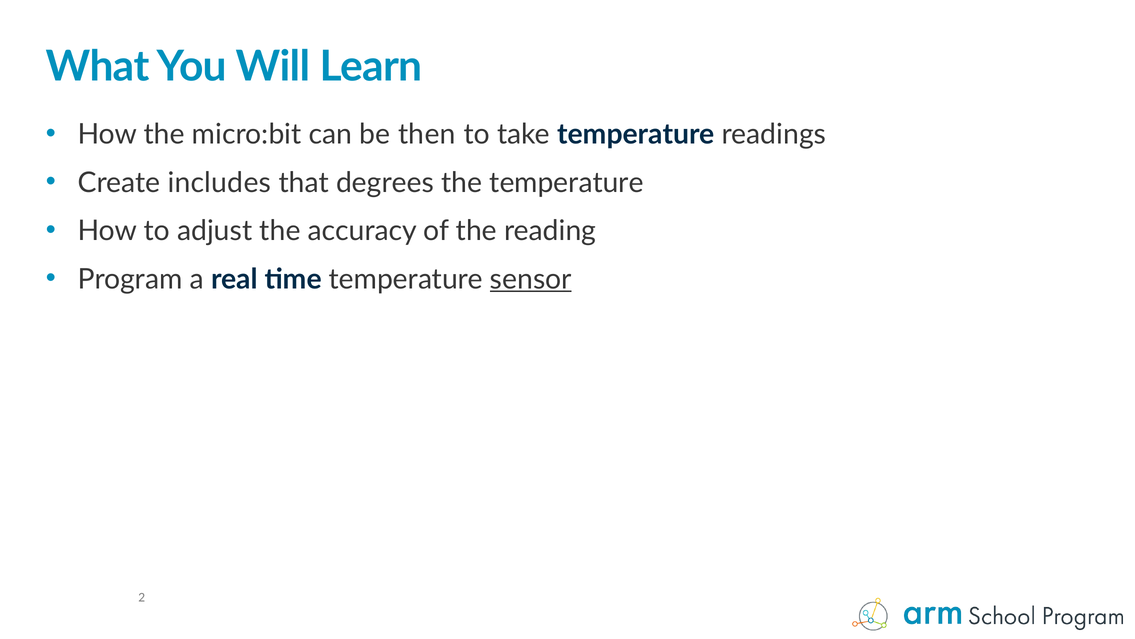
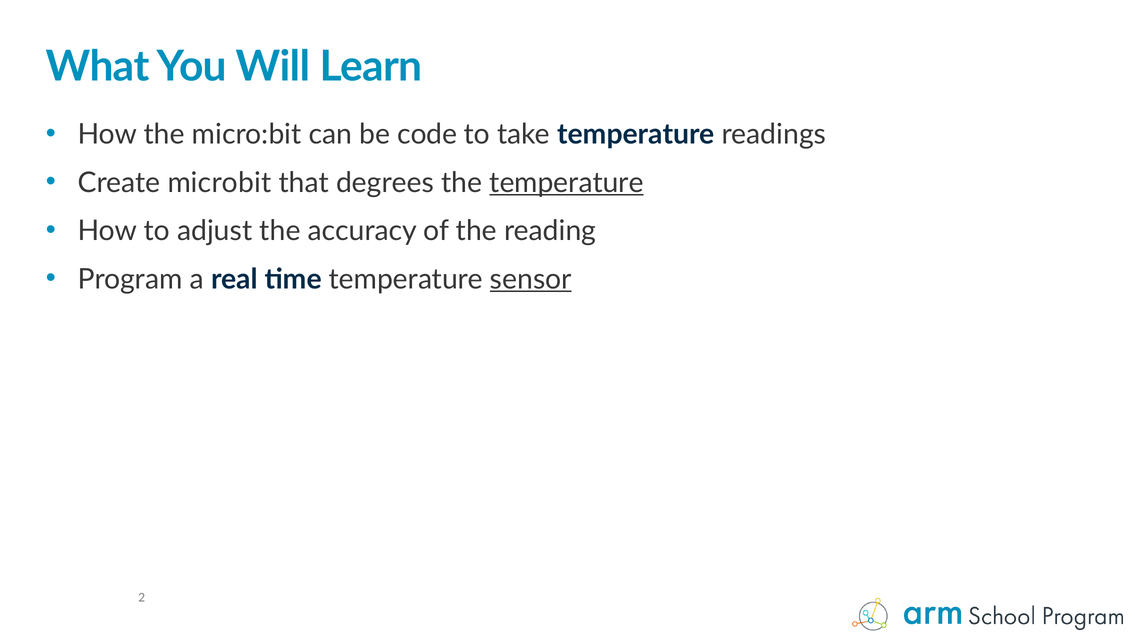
then: then -> code
includes: includes -> microbit
temperature at (567, 182) underline: none -> present
